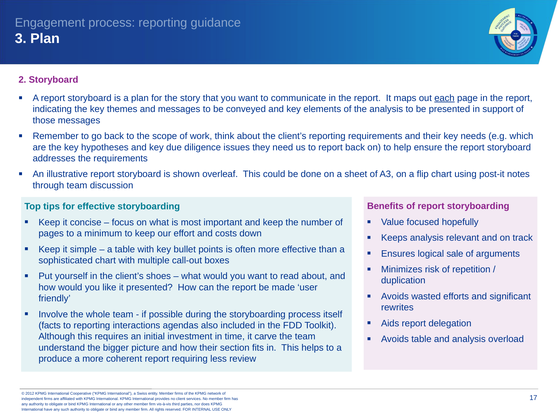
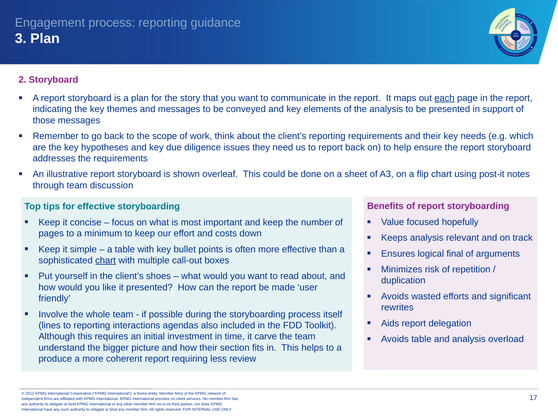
sale: sale -> final
chart at (106, 261) underline: none -> present
facts: facts -> lines
